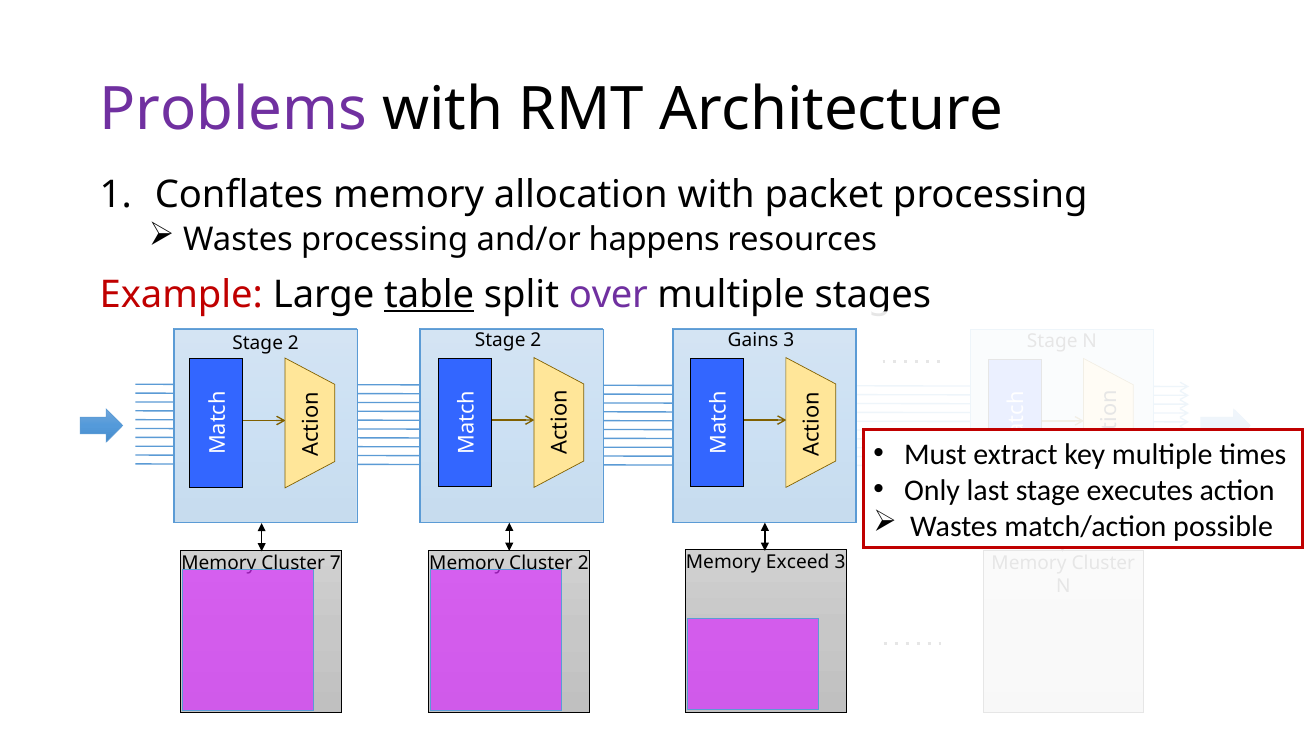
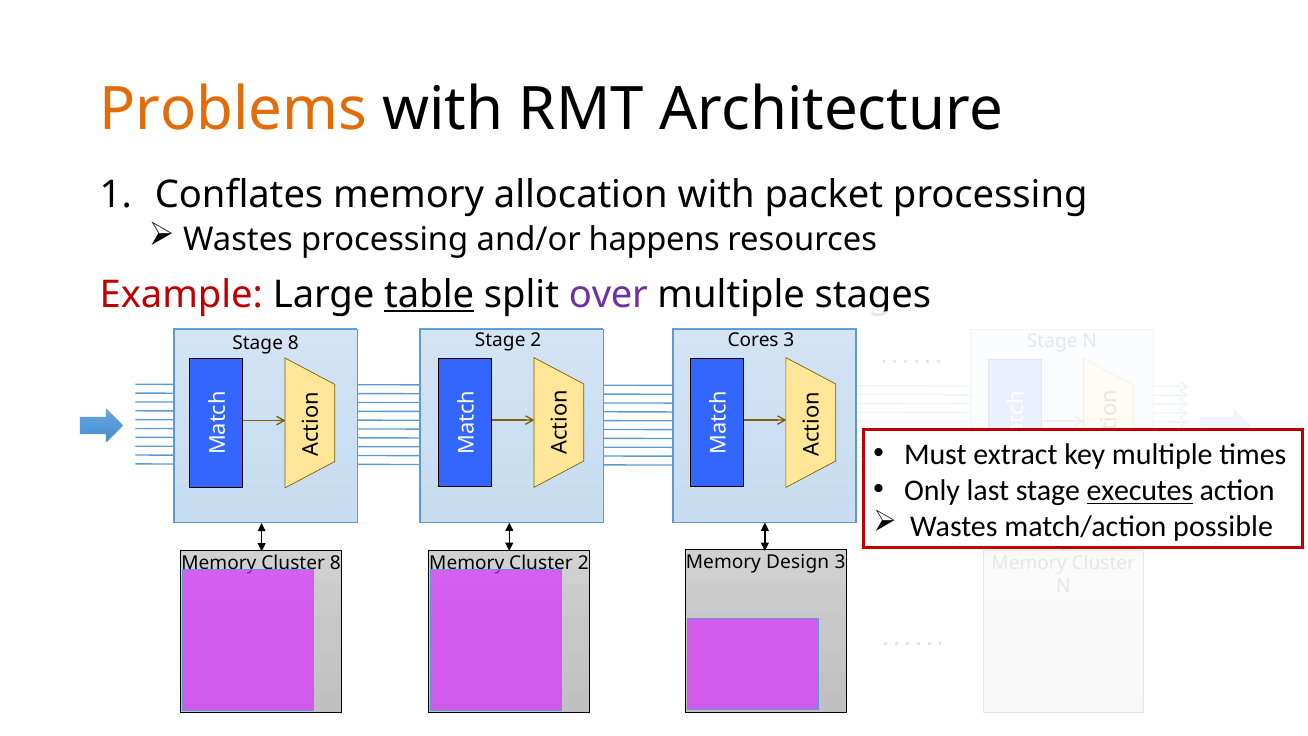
Problems colour: purple -> orange
2 at (293, 343): 2 -> 8
Gains: Gains -> Cores
executes underline: none -> present
7 at (335, 563): 7 -> 8
Exceed: Exceed -> Design
